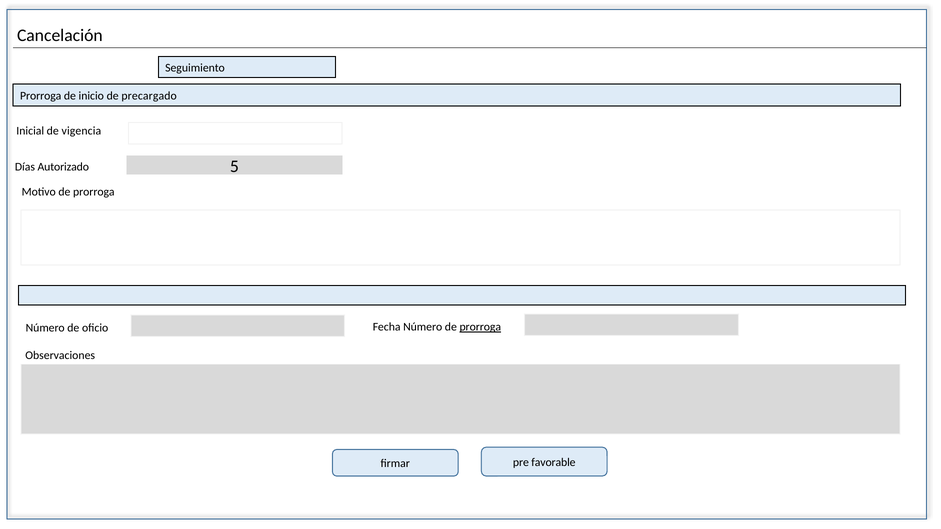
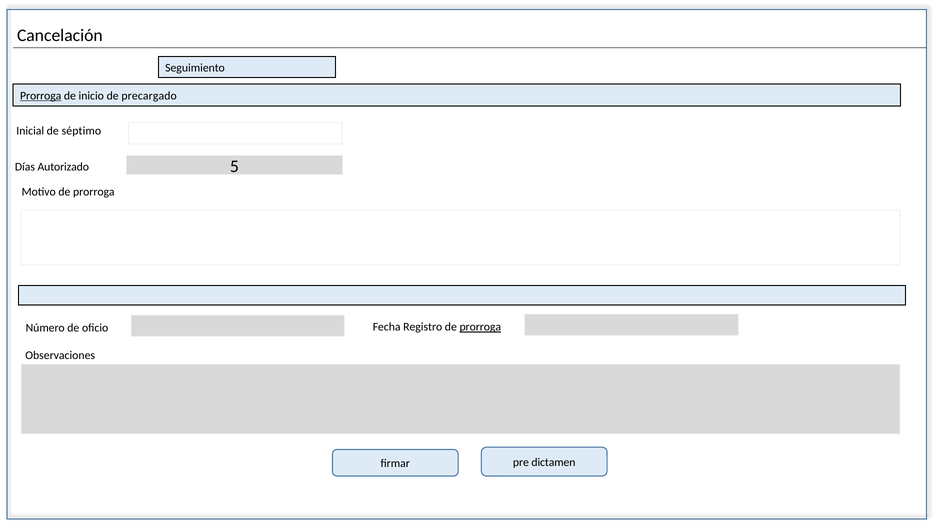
Prorroga at (41, 96) underline: none -> present
vigencia: vigencia -> séptimo
Fecha Número: Número -> Registro
favorable: favorable -> dictamen
